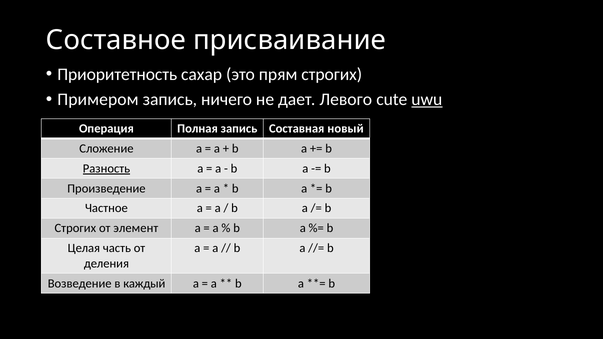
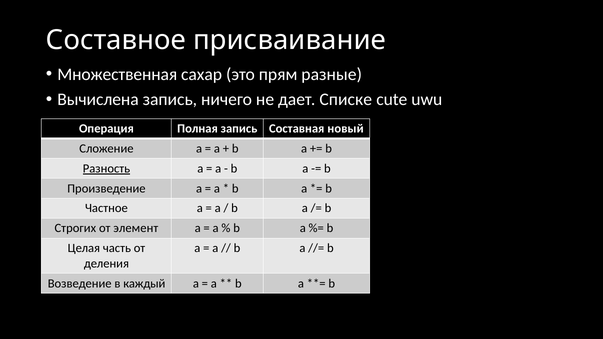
Приоритетность: Приоритетность -> Множественная
прям строгих: строгих -> разные
Примером: Примером -> Вычислена
Левого: Левого -> Списке
uwu underline: present -> none
